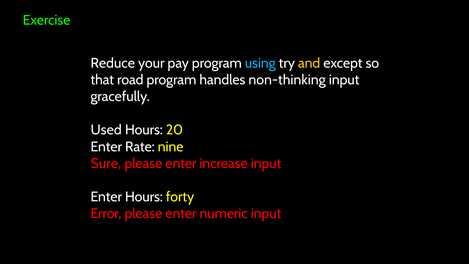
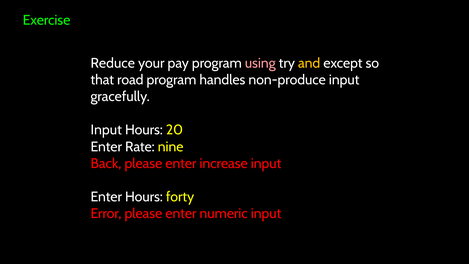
using colour: light blue -> pink
non-thinking: non-thinking -> non-produce
Used at (106, 130): Used -> Input
Sure: Sure -> Back
